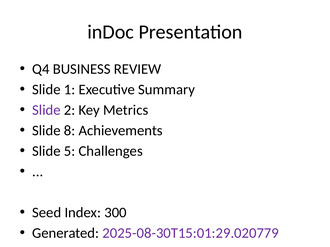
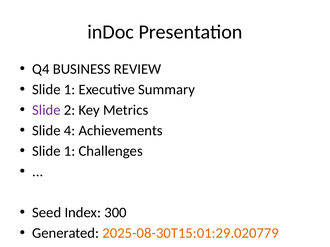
8: 8 -> 4
5 at (70, 151): 5 -> 1
2025-08-30T15:01:29.020779 colour: purple -> orange
